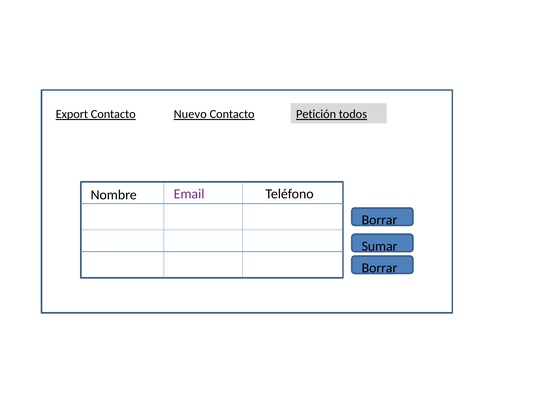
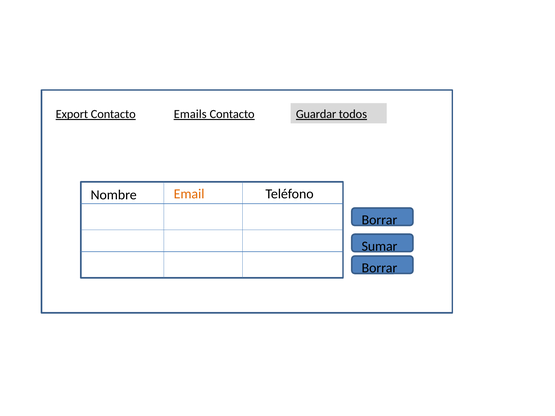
Nuevo: Nuevo -> Emails
Petición: Petición -> Guardar
Email colour: purple -> orange
